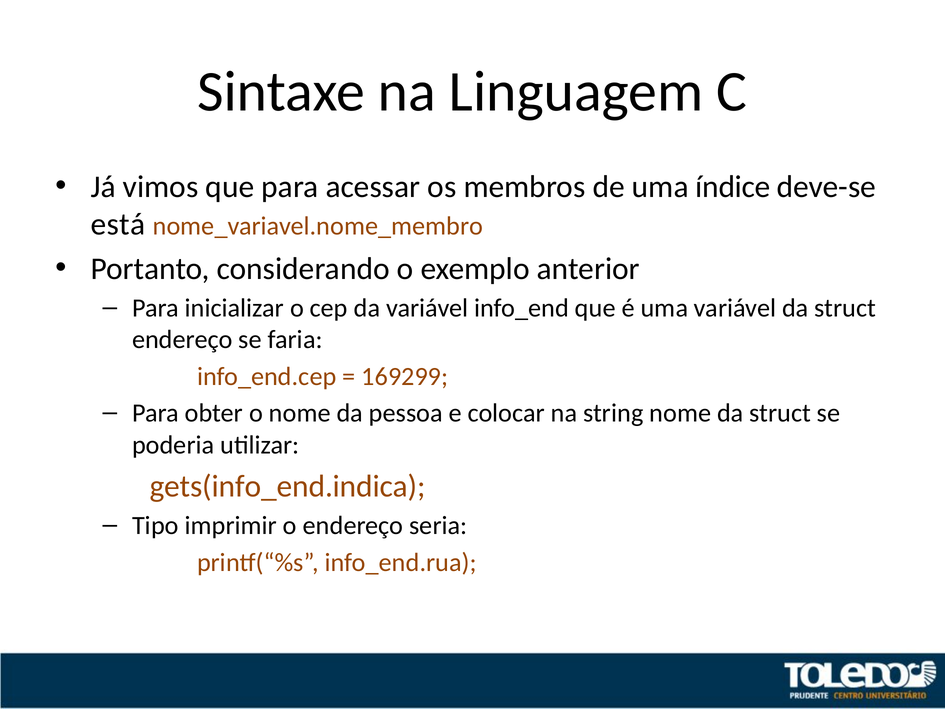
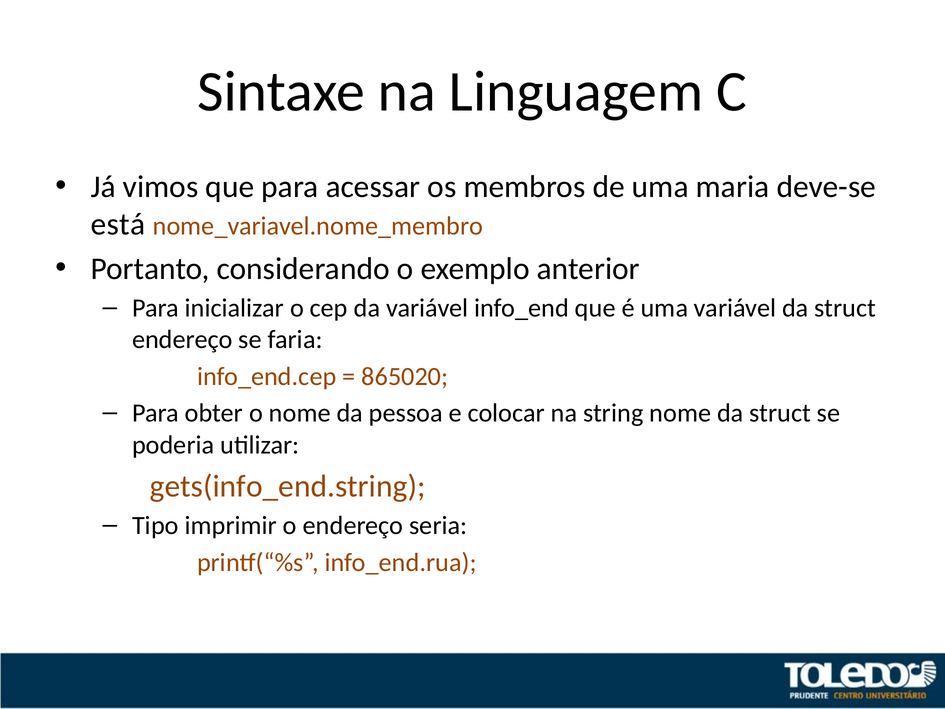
índice: índice -> maria
169299: 169299 -> 865020
gets(info_end.indica: gets(info_end.indica -> gets(info_end.string
